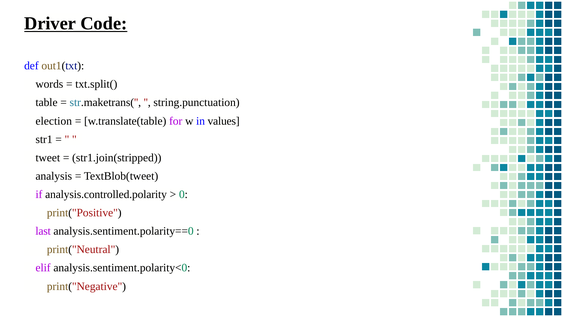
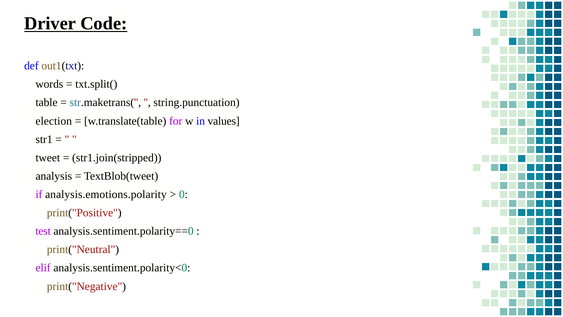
analysis.controlled.polarity: analysis.controlled.polarity -> analysis.emotions.polarity
last: last -> test
